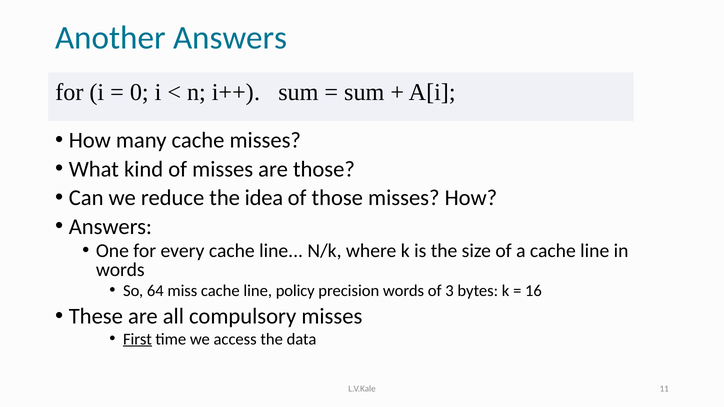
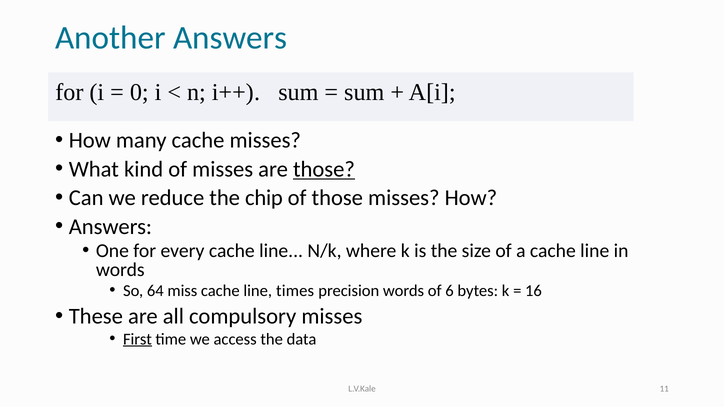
those at (324, 169) underline: none -> present
idea: idea -> chip
policy: policy -> times
3: 3 -> 6
